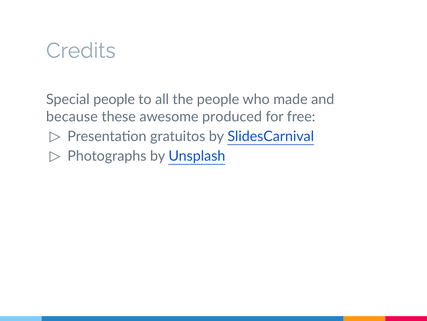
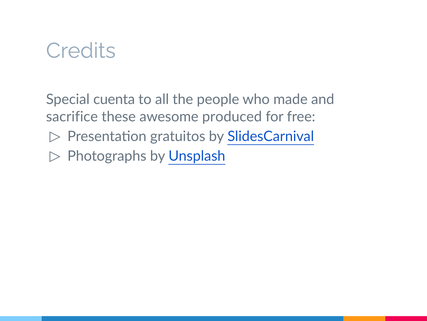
Special people: people -> cuenta
because: because -> sacrifice
